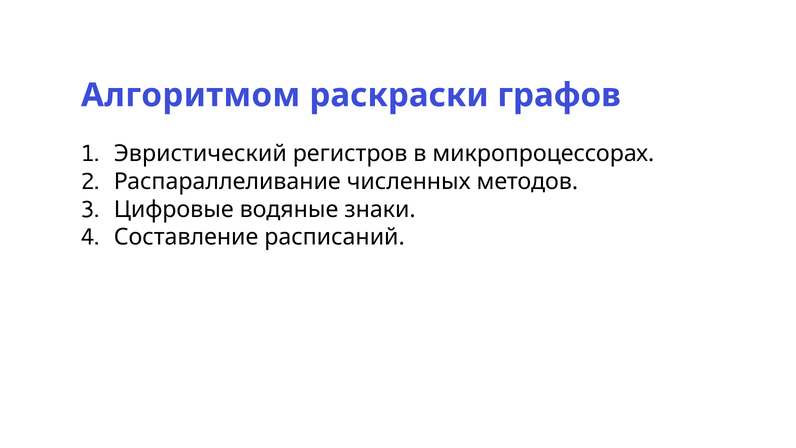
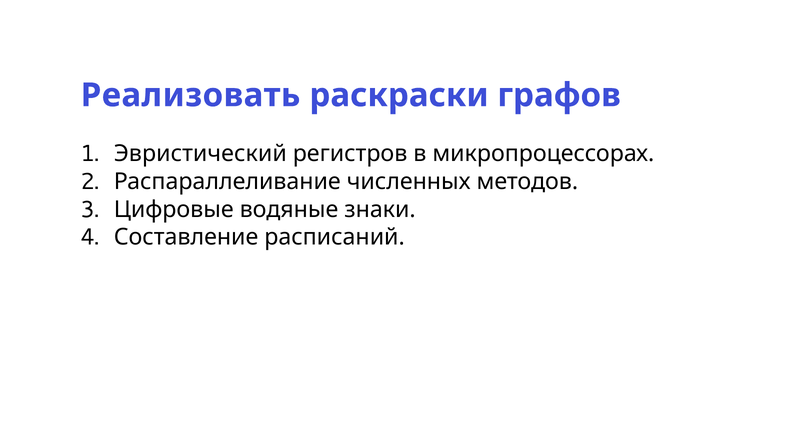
Алгоритмом: Алгоритмом -> Реализовать
